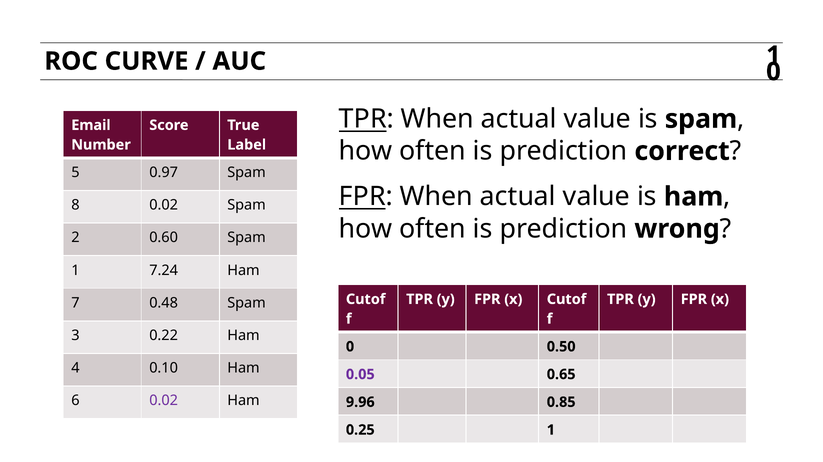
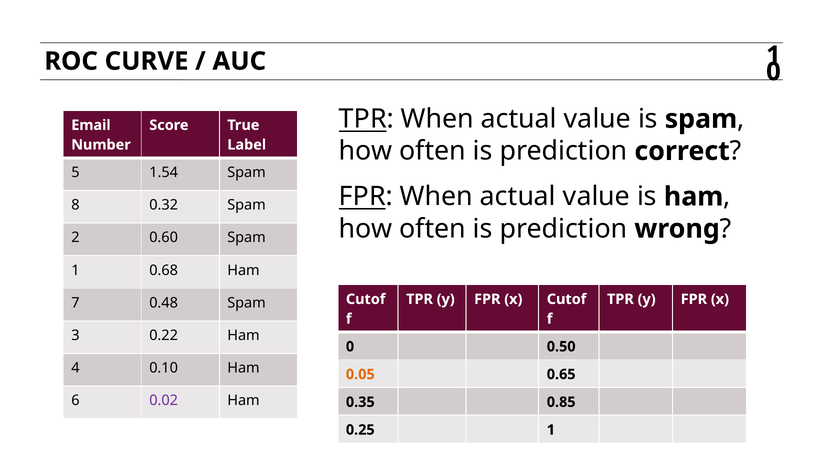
0.97: 0.97 -> 1.54
8 0.02: 0.02 -> 0.32
7.24: 7.24 -> 0.68
0.05 colour: purple -> orange
9.96: 9.96 -> 0.35
